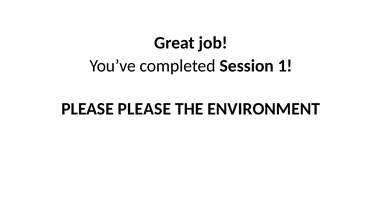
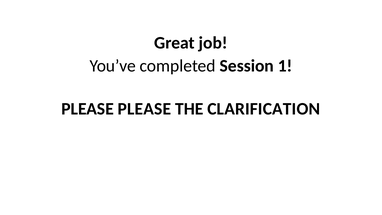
ENVIRONMENT: ENVIRONMENT -> CLARIFICATION
